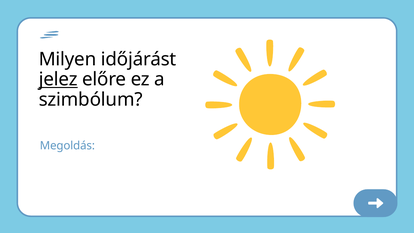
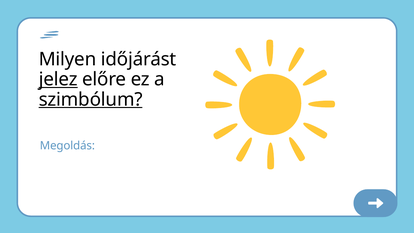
szimbólum underline: none -> present
